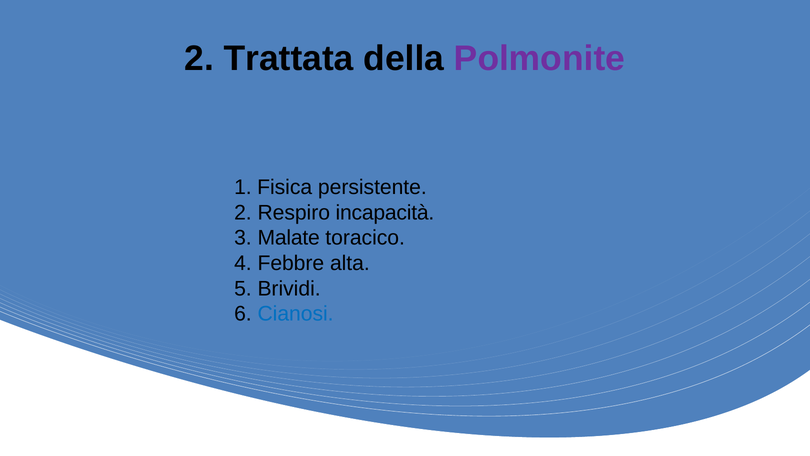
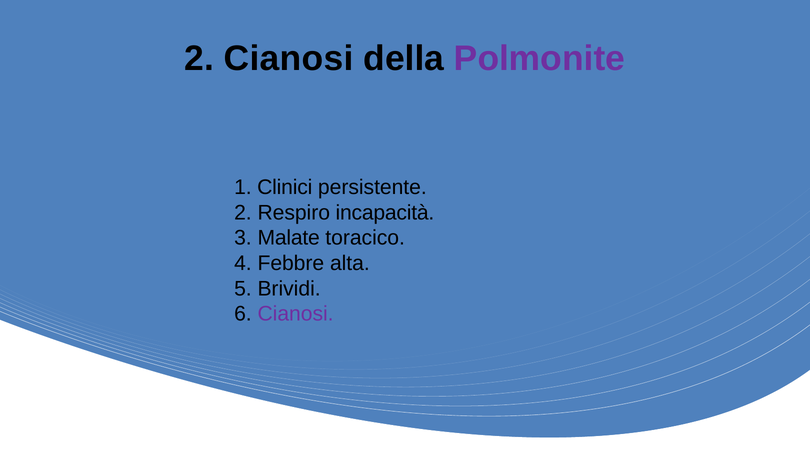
2 Trattata: Trattata -> Cianosi
Fisica: Fisica -> Clinici
Cianosi at (296, 314) colour: blue -> purple
